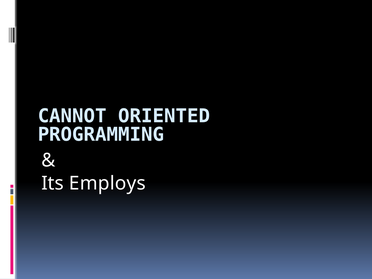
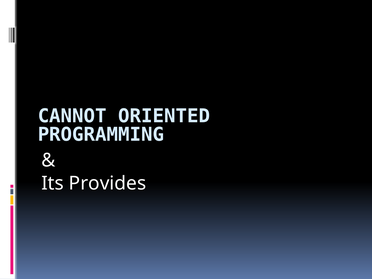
Employs: Employs -> Provides
